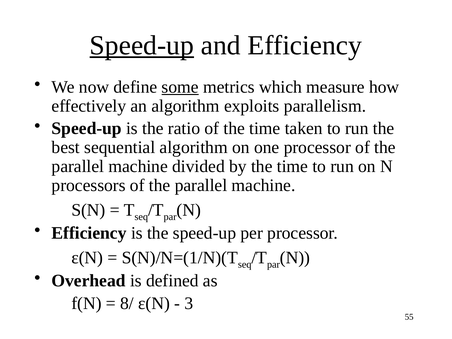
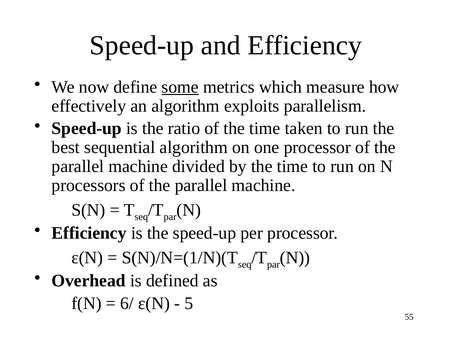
Speed-up at (142, 45) underline: present -> none
8/: 8/ -> 6/
3: 3 -> 5
